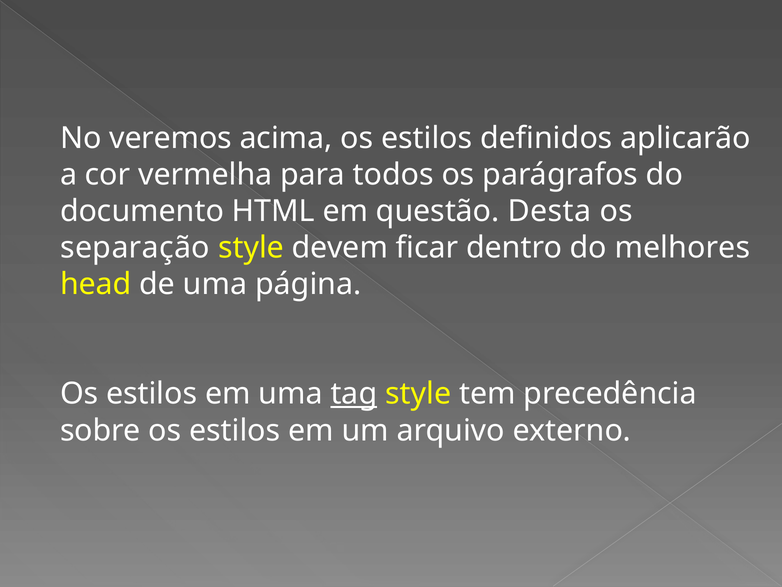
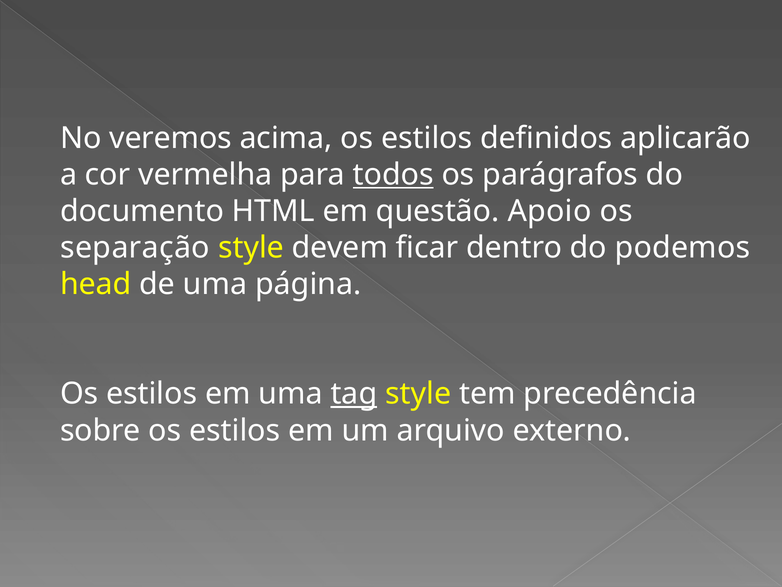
todos underline: none -> present
Desta: Desta -> Apoio
melhores: melhores -> podemos
